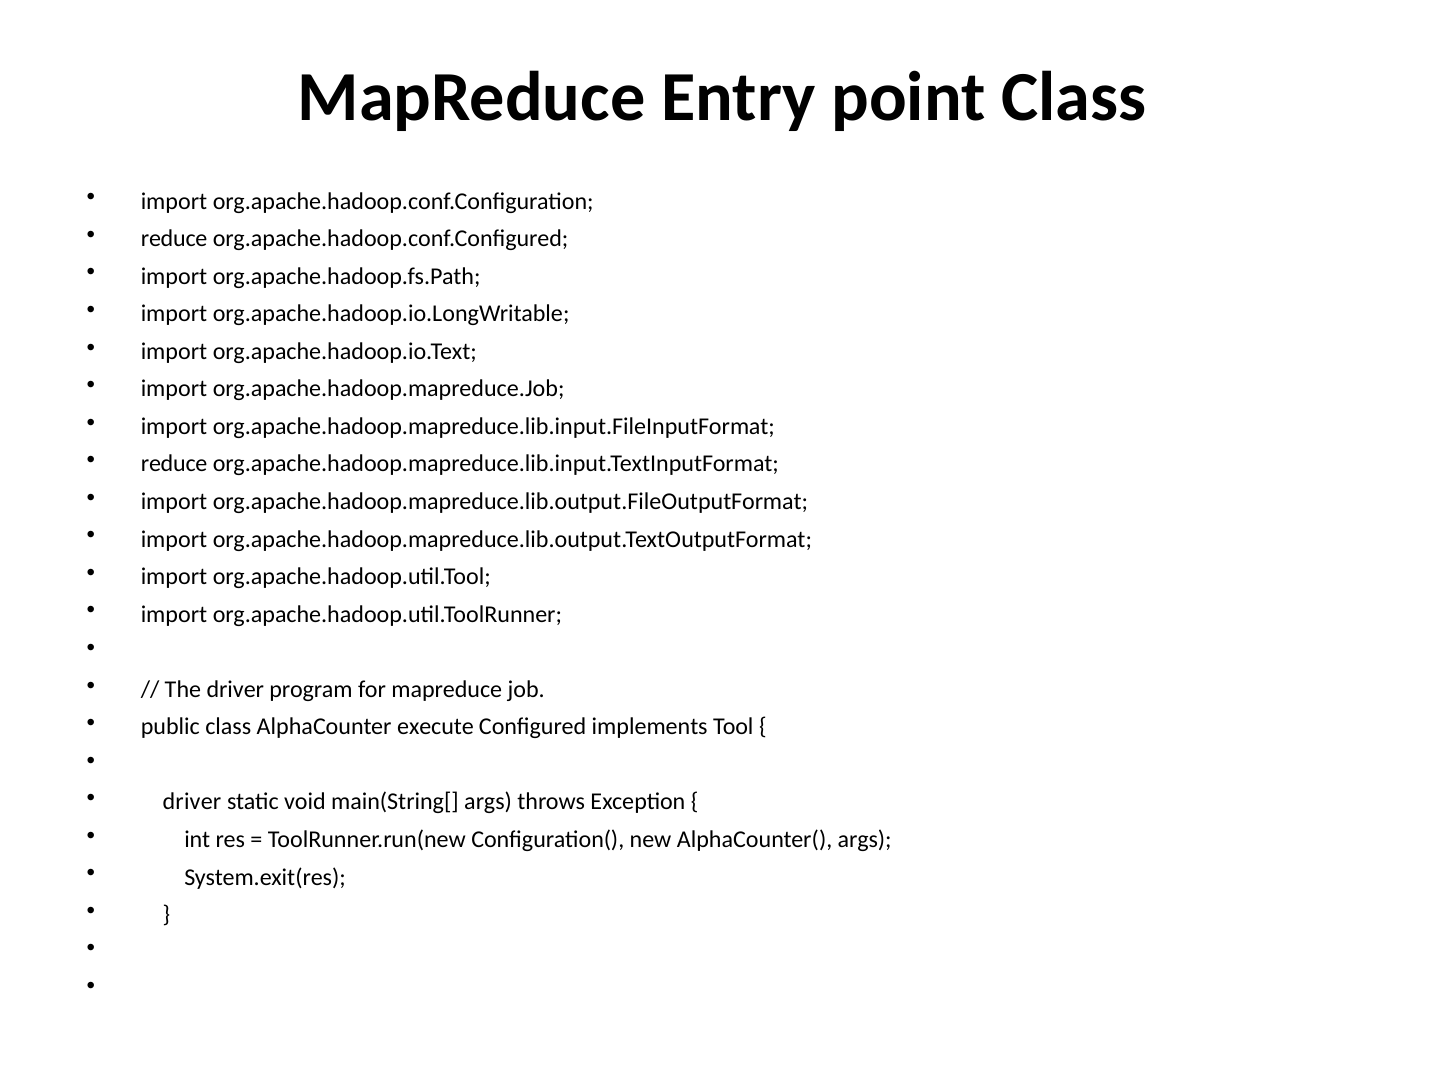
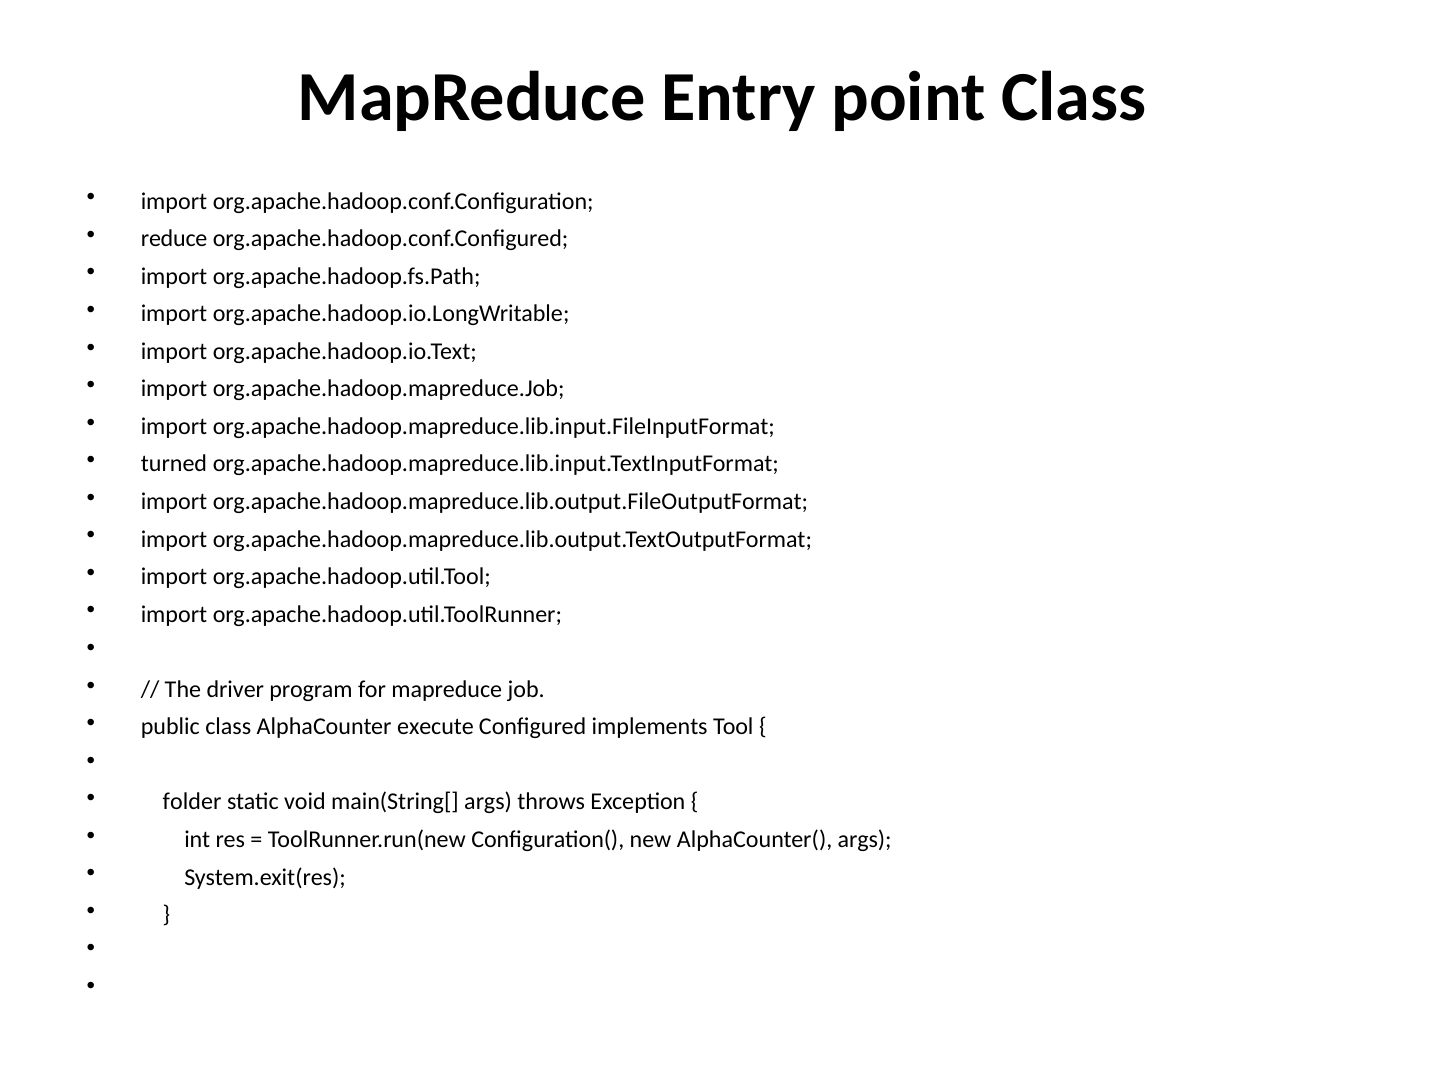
reduce at (174, 464): reduce -> turned
driver at (192, 802): driver -> folder
